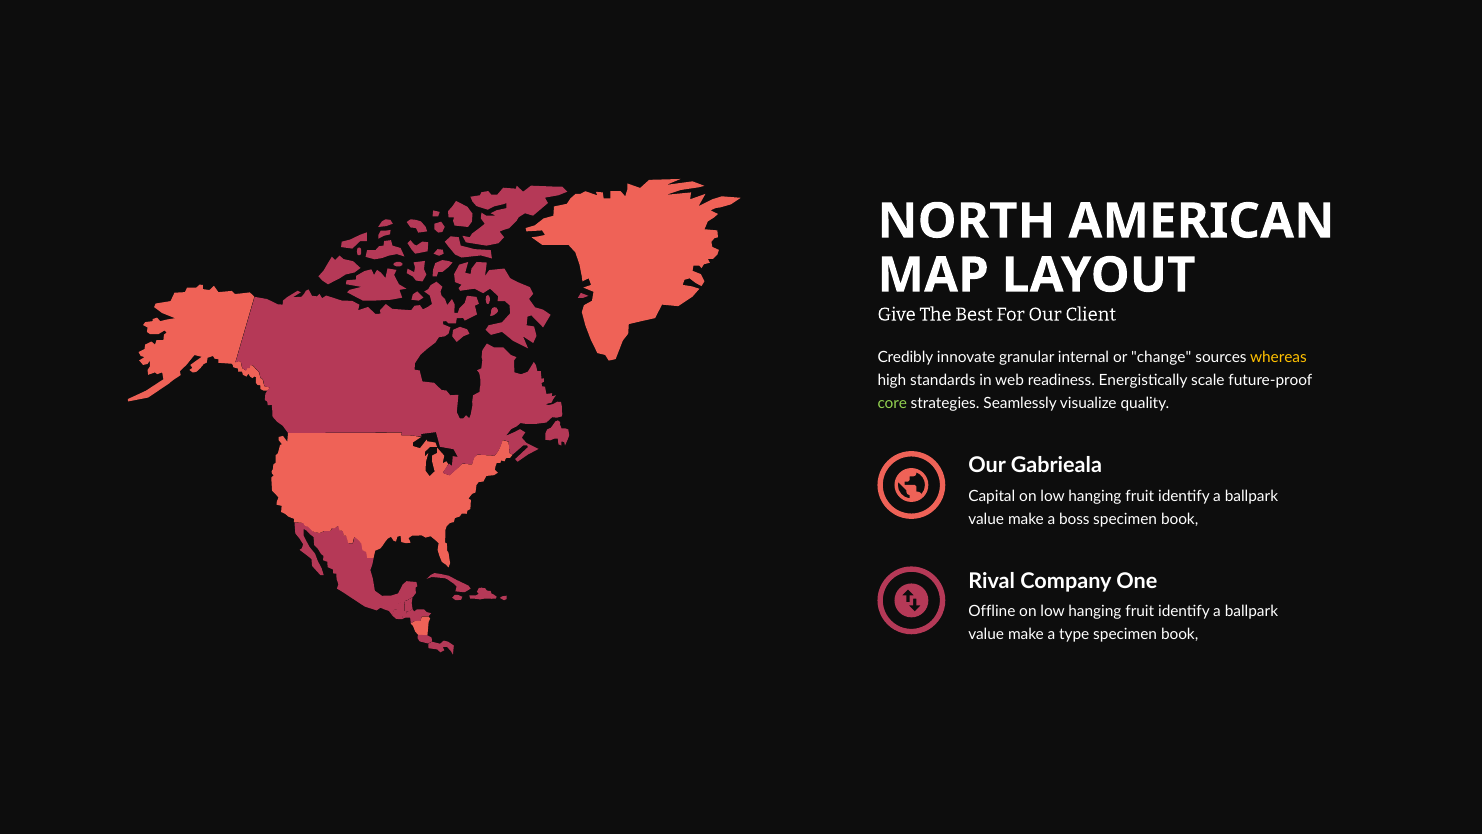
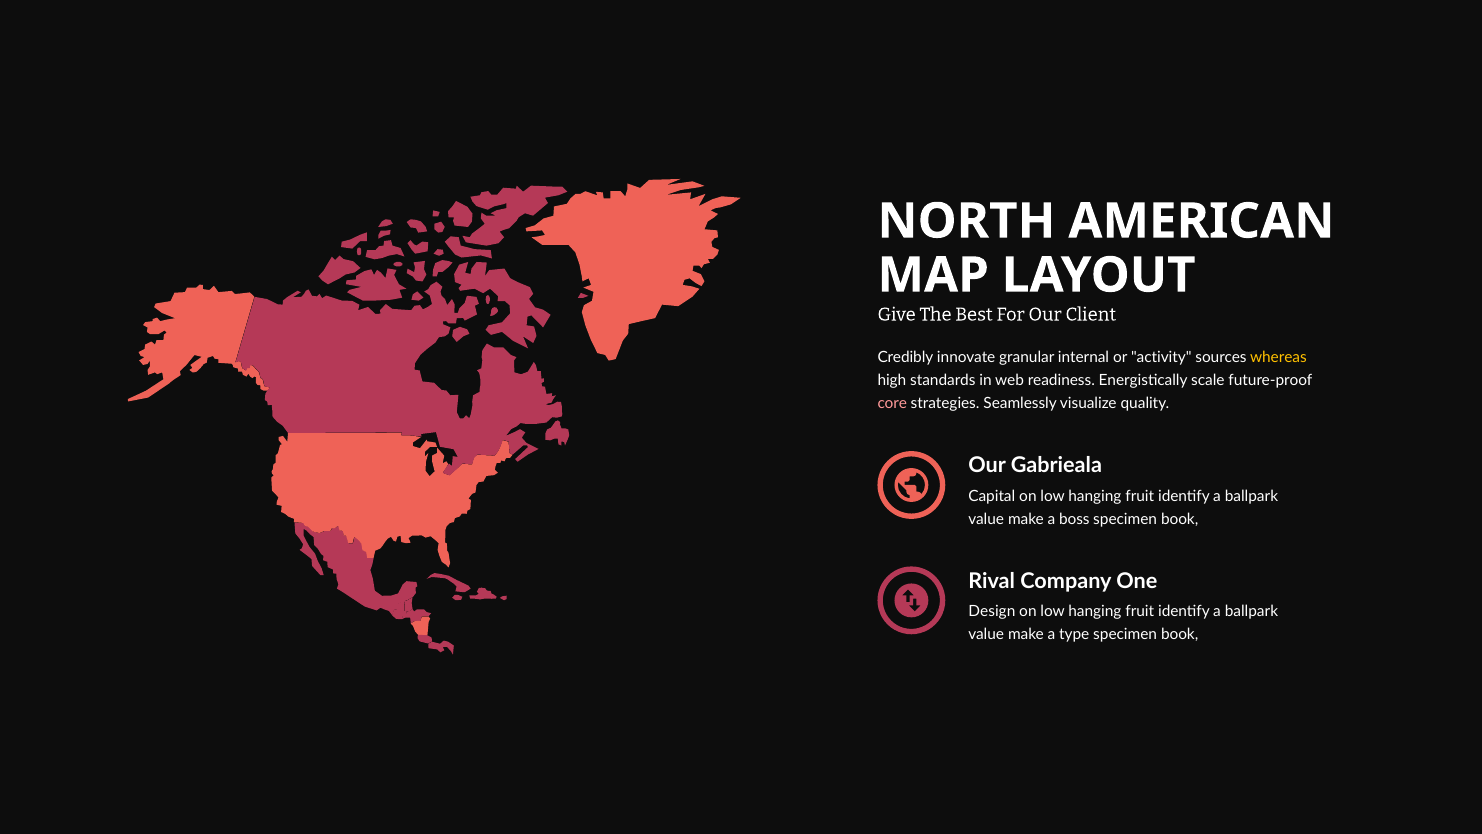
change: change -> activity
core colour: light green -> pink
Offline: Offline -> Design
